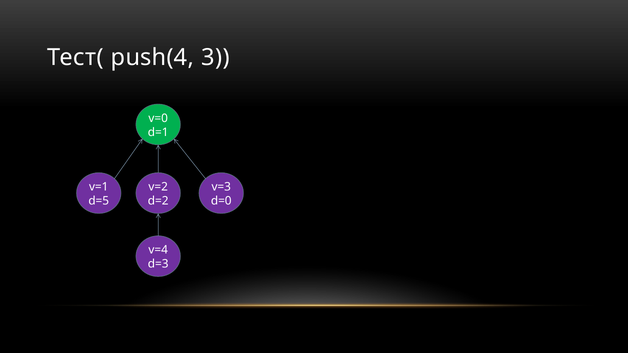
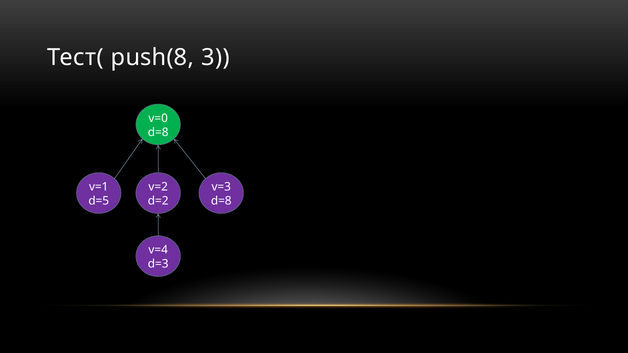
push(4: push(4 -> push(8
d=1 at (158, 132): d=1 -> d=8
d=0 at (221, 201): d=0 -> d=8
